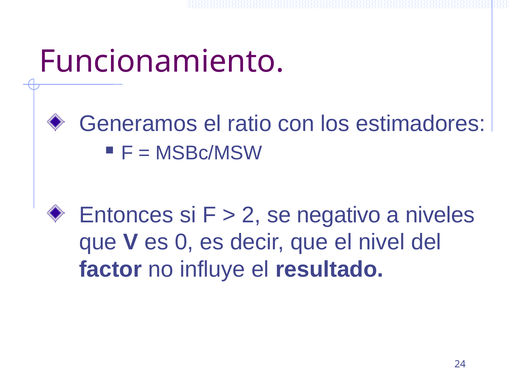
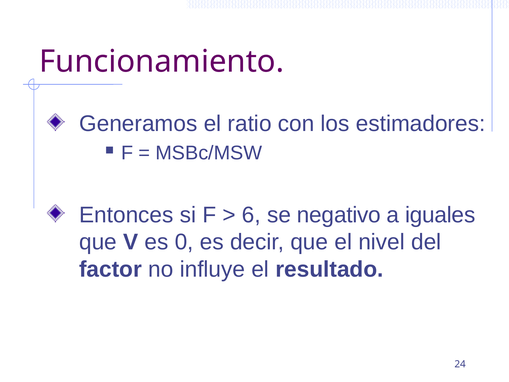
2: 2 -> 6
niveles: niveles -> iguales
